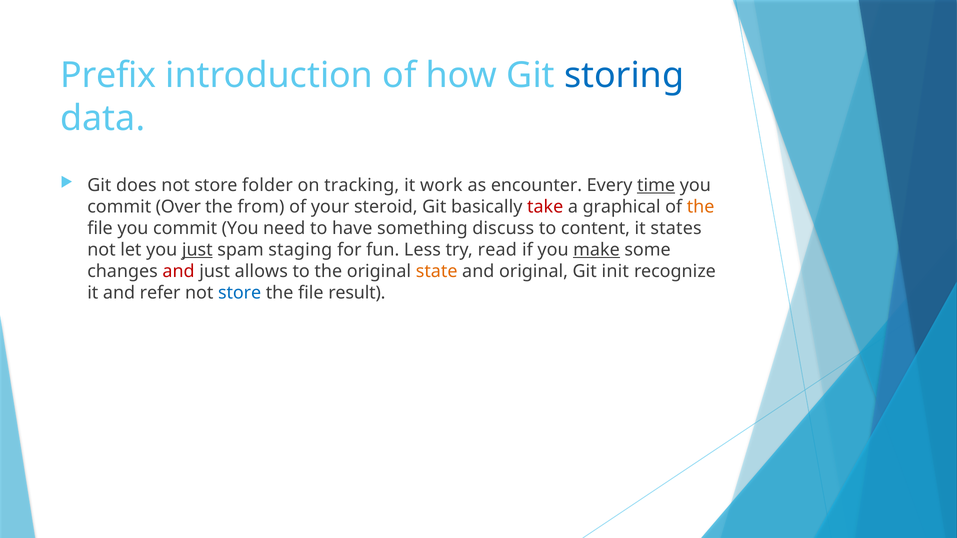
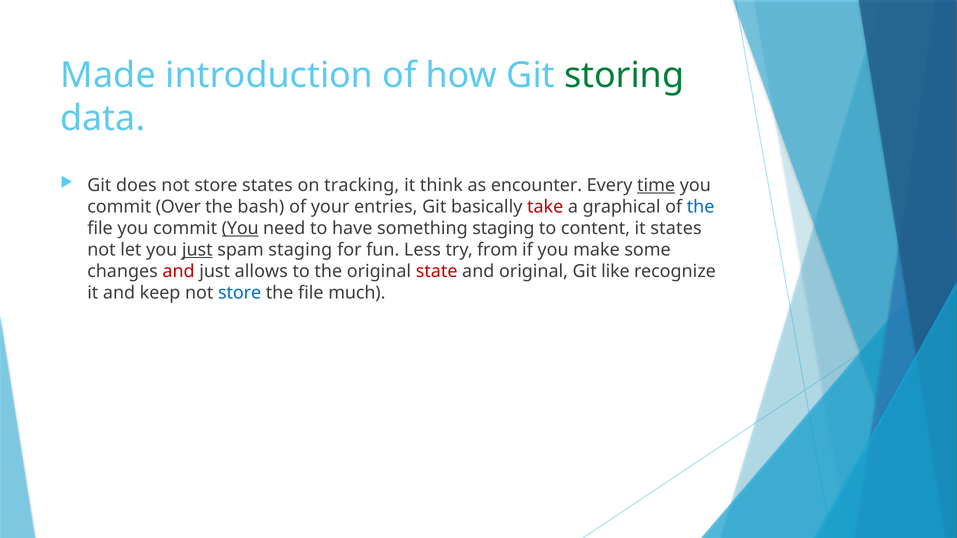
Prefix: Prefix -> Made
storing colour: blue -> green
store folder: folder -> states
work: work -> think
from: from -> bash
steroid: steroid -> entries
the at (701, 207) colour: orange -> blue
You at (240, 228) underline: none -> present
something discuss: discuss -> staging
read: read -> from
make underline: present -> none
state colour: orange -> red
init: init -> like
refer: refer -> keep
result: result -> much
